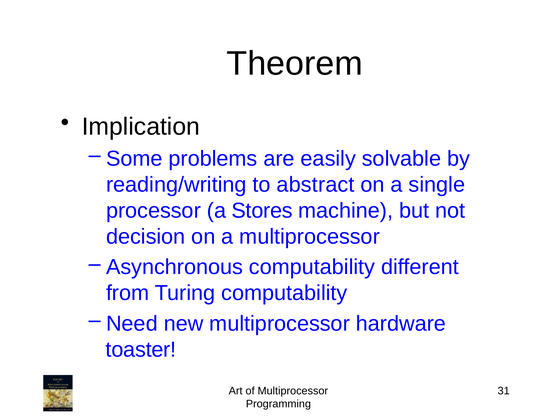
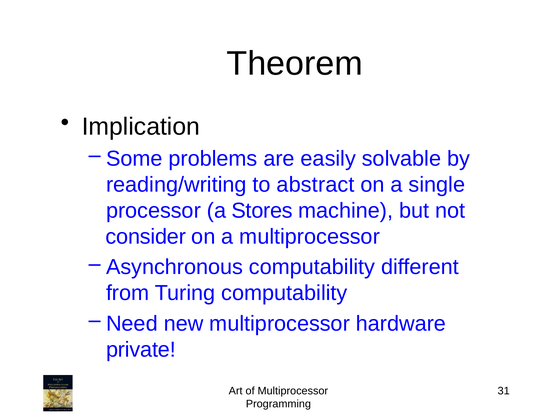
decision: decision -> consider
toaster: toaster -> private
